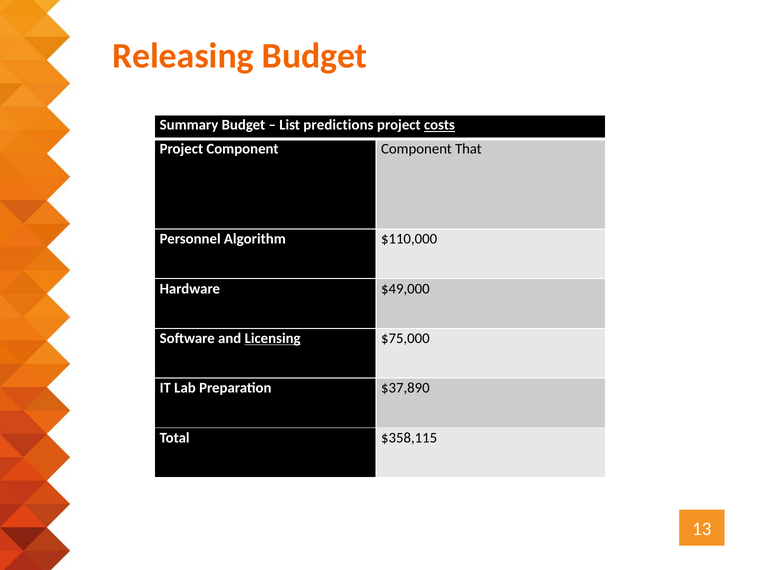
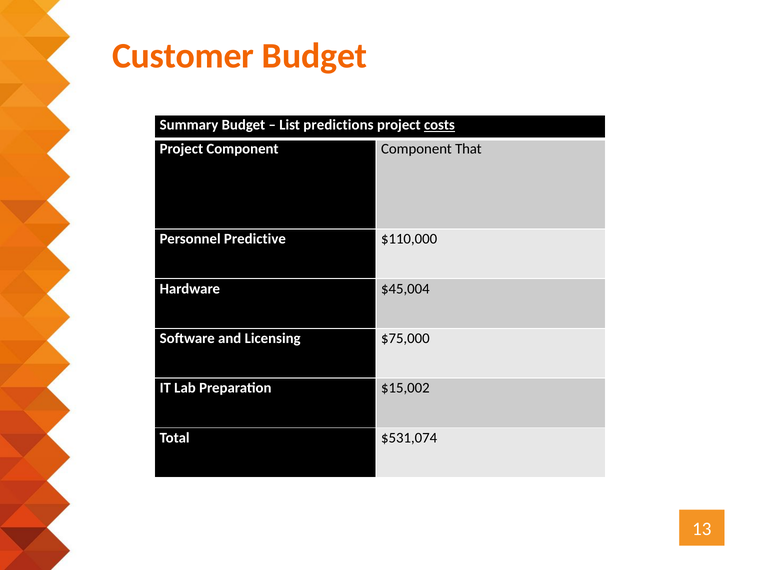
Releasing: Releasing -> Customer
Algorithm: Algorithm -> Predictive
$49,000: $49,000 -> $45,004
Licensing underline: present -> none
$37,890: $37,890 -> $15,002
$358,115: $358,115 -> $531,074
